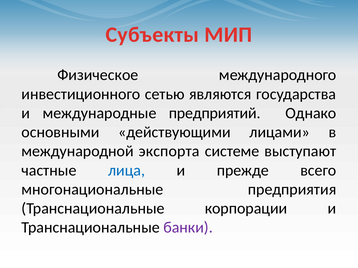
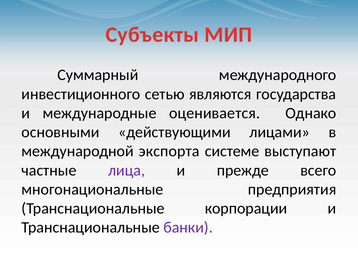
Физическое: Физическое -> Суммарный
предприятий: предприятий -> оценивается
лица colour: blue -> purple
